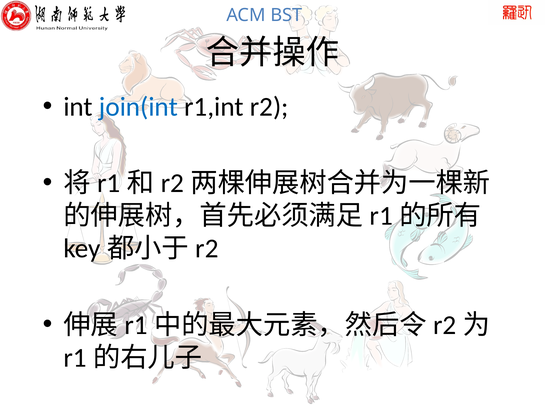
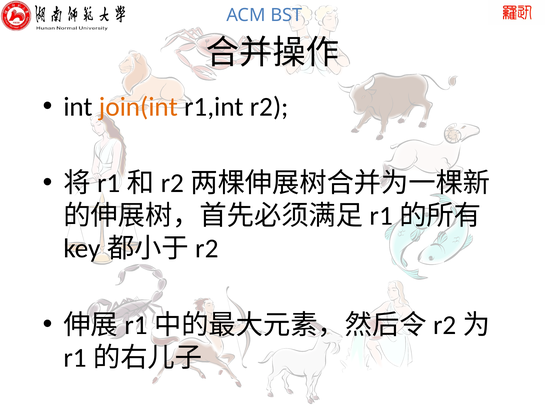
join(int colour: blue -> orange
